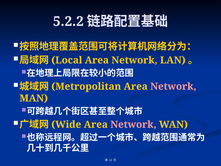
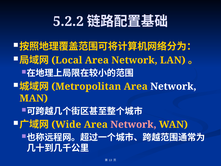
Network at (173, 86) colour: pink -> white
